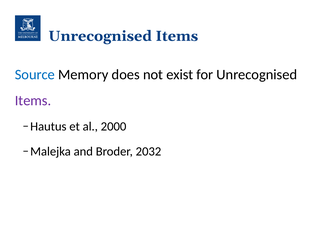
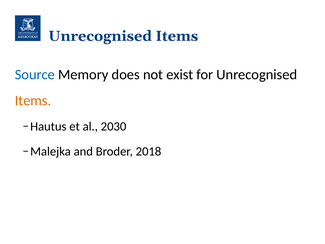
Items at (33, 100) colour: purple -> orange
2000: 2000 -> 2030
2032: 2032 -> 2018
